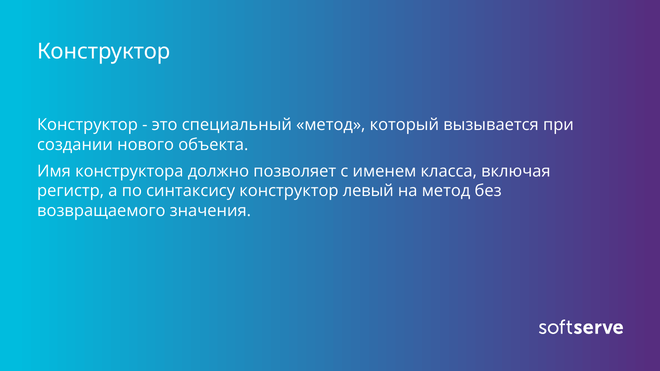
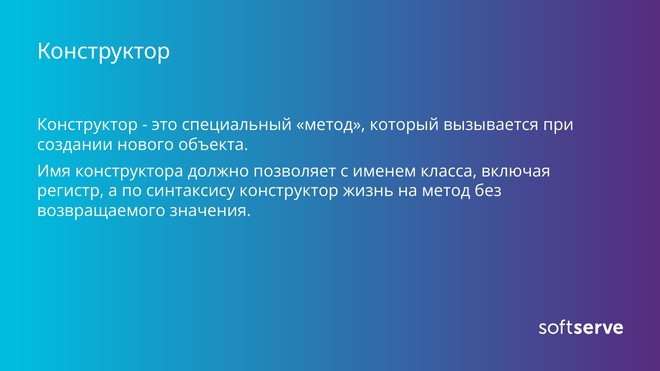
левый: левый -> жизнь
